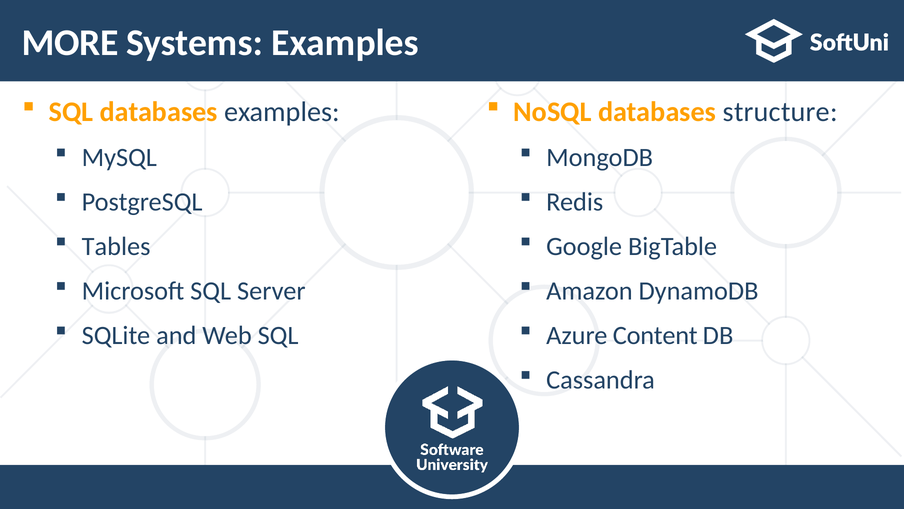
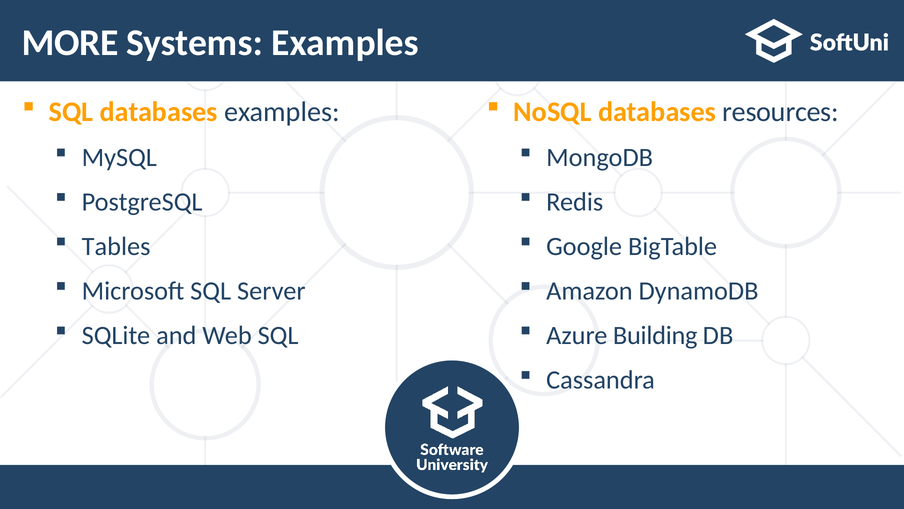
structure: structure -> resources
Content: Content -> Building
